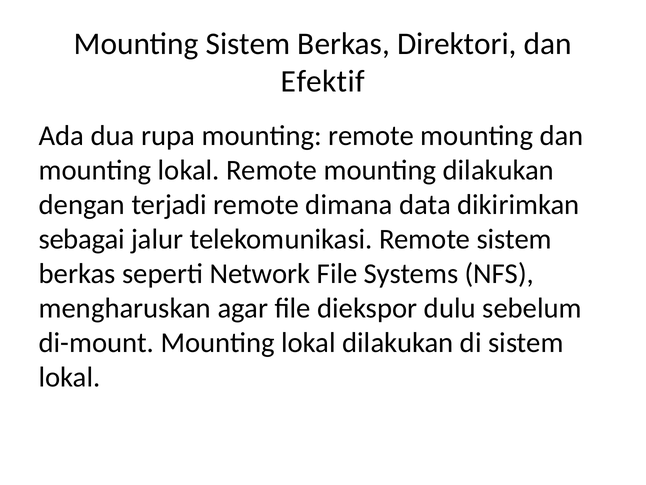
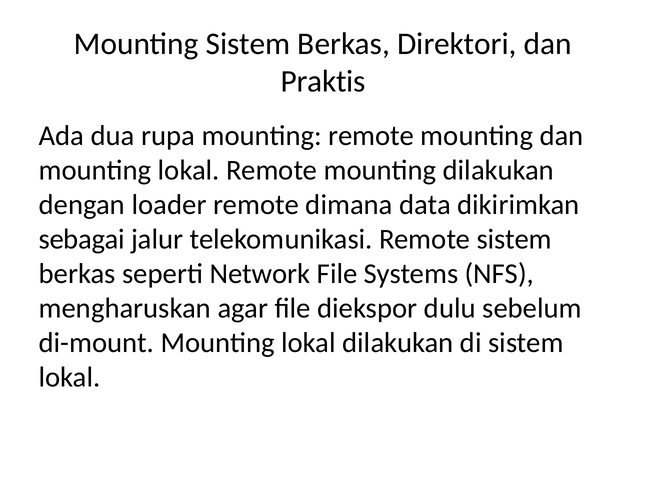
Efektif: Efektif -> Praktis
terjadi: terjadi -> loader
